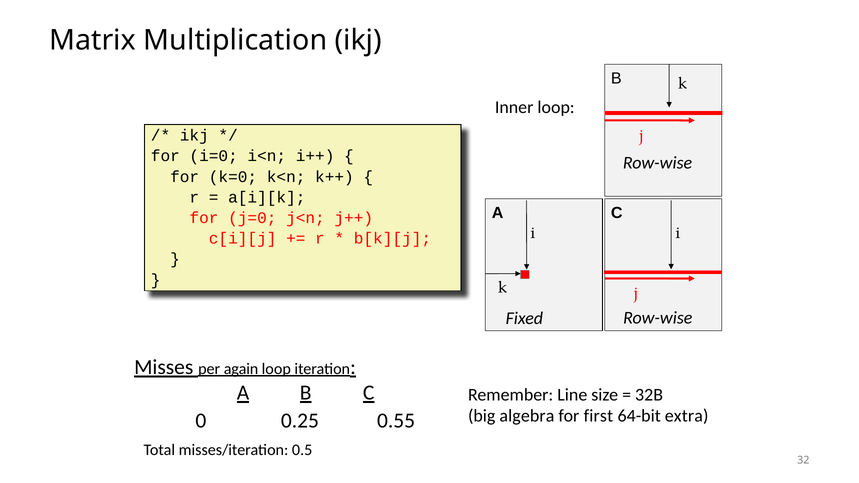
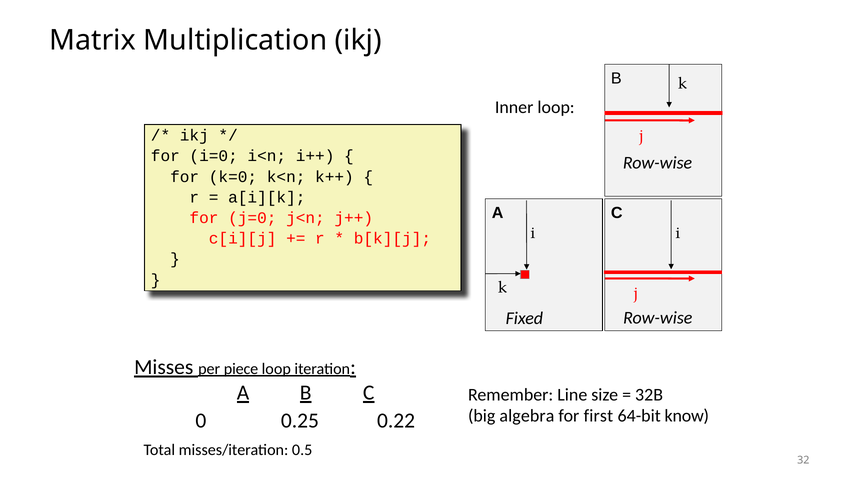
again: again -> piece
extra: extra -> know
0.55: 0.55 -> 0.22
